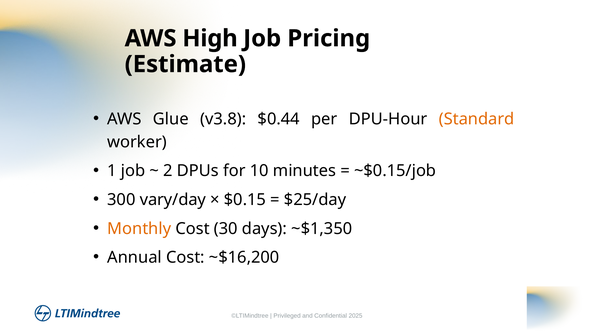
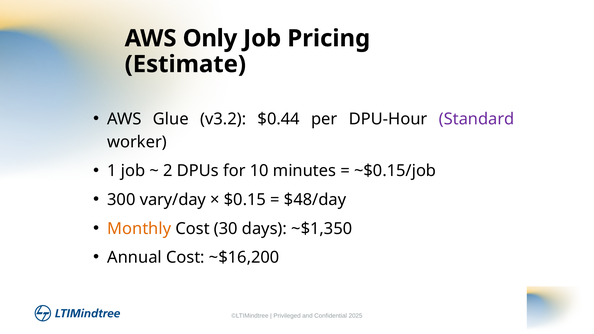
High: High -> Only
v3.8: v3.8 -> v3.2
Standard colour: orange -> purple
$25/day: $25/day -> $48/day
